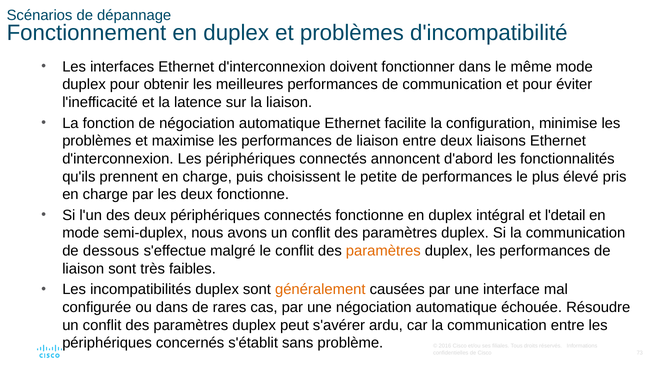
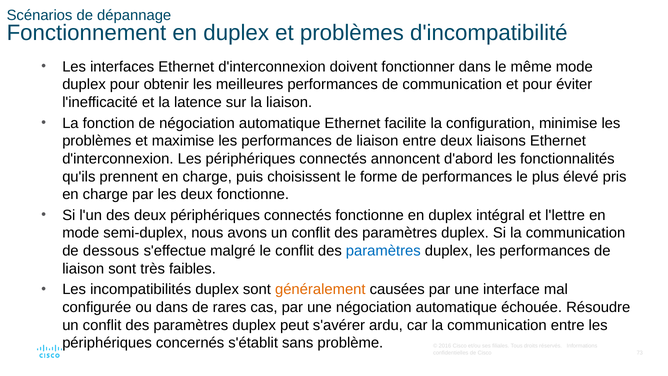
petite: petite -> forme
l'detail: l'detail -> l'lettre
paramètres at (383, 251) colour: orange -> blue
